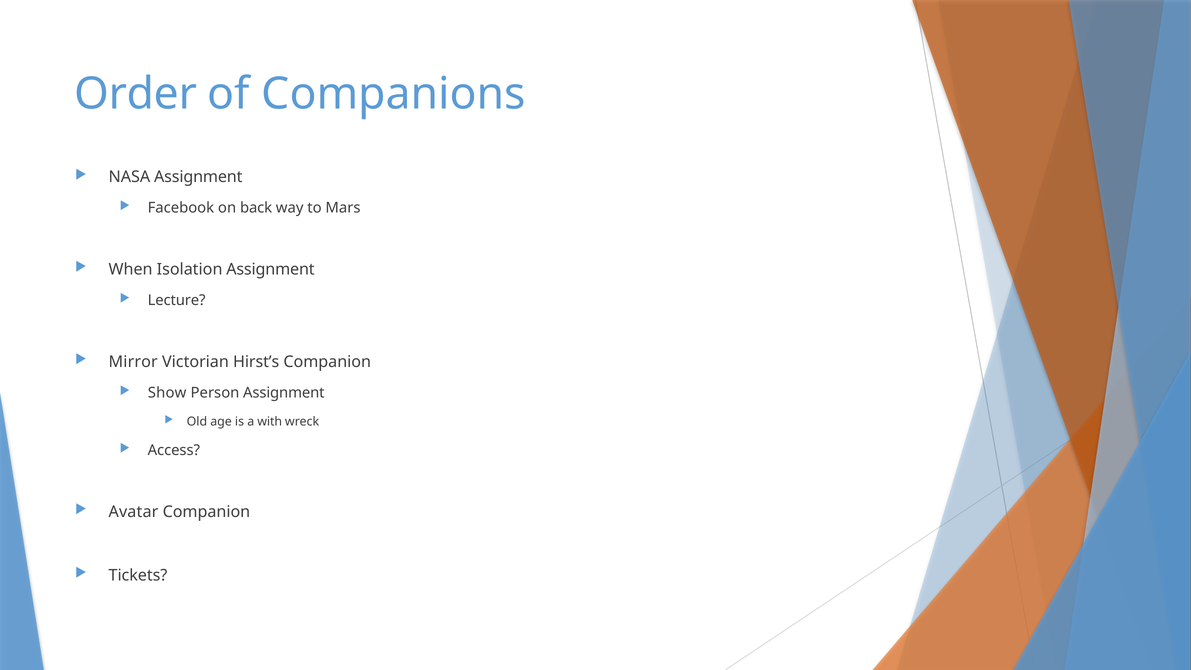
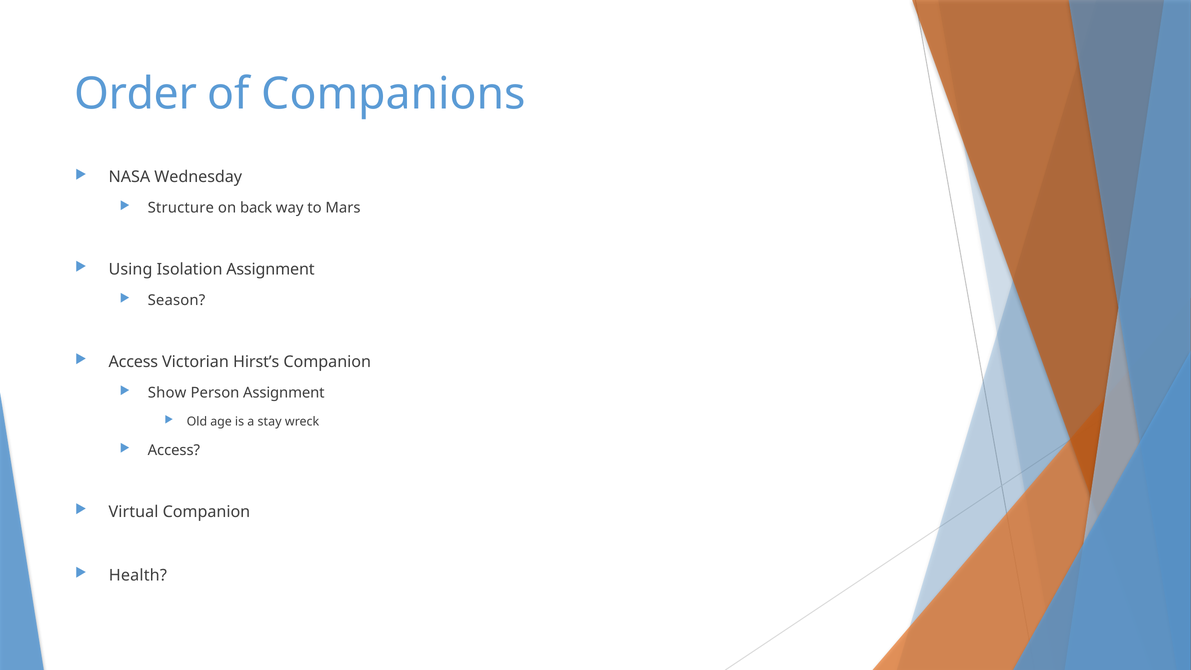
NASA Assignment: Assignment -> Wednesday
Facebook: Facebook -> Structure
When: When -> Using
Lecture: Lecture -> Season
Mirror at (133, 362): Mirror -> Access
with: with -> stay
Avatar: Avatar -> Virtual
Tickets: Tickets -> Health
